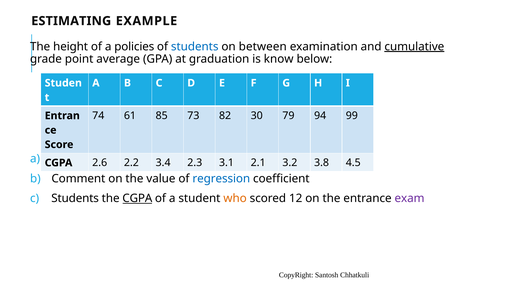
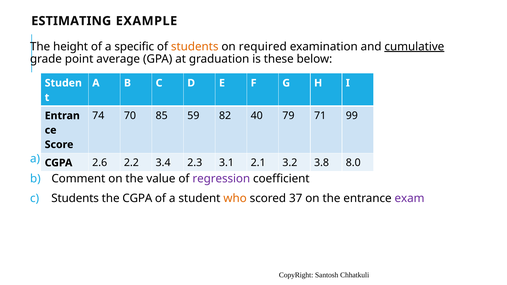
policies: policies -> specific
students at (195, 47) colour: blue -> orange
between: between -> required
know: know -> these
61: 61 -> 70
73: 73 -> 59
30: 30 -> 40
94: 94 -> 71
4.5: 4.5 -> 8.0
regression at (221, 179) colour: blue -> purple
CGPA at (137, 199) underline: present -> none
12: 12 -> 37
